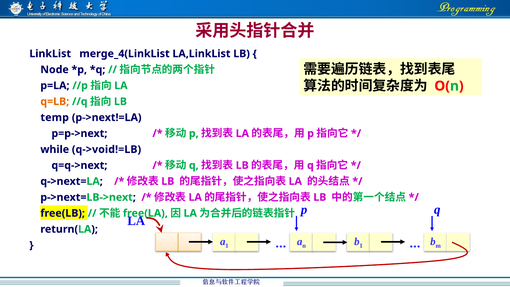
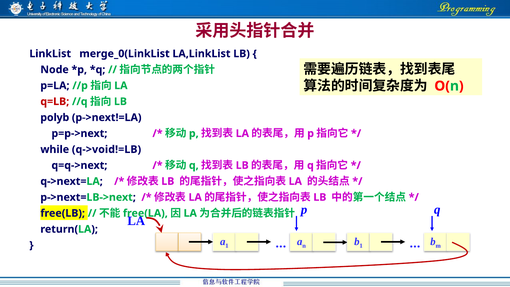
merge_4(LinkList: merge_4(LinkList -> merge_0(LinkList
q=LB colour: orange -> red
temp: temp -> polyb
